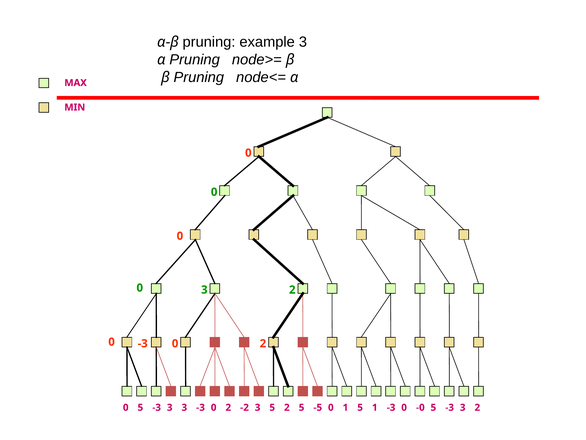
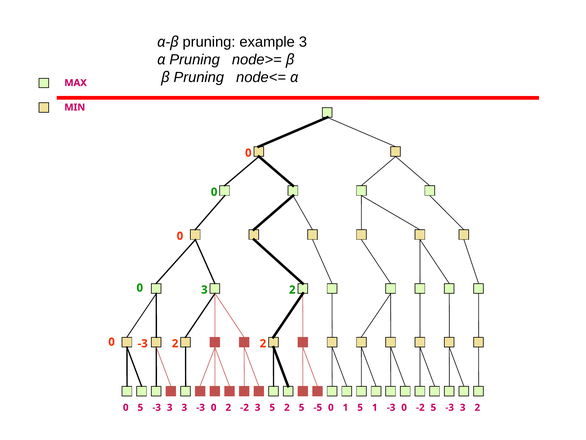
0 -3 0: 0 -> 2
3 -0: -0 -> -2
